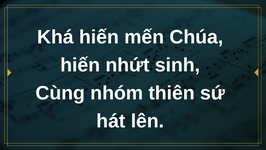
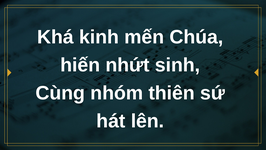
Khá hiến: hiến -> kinh
